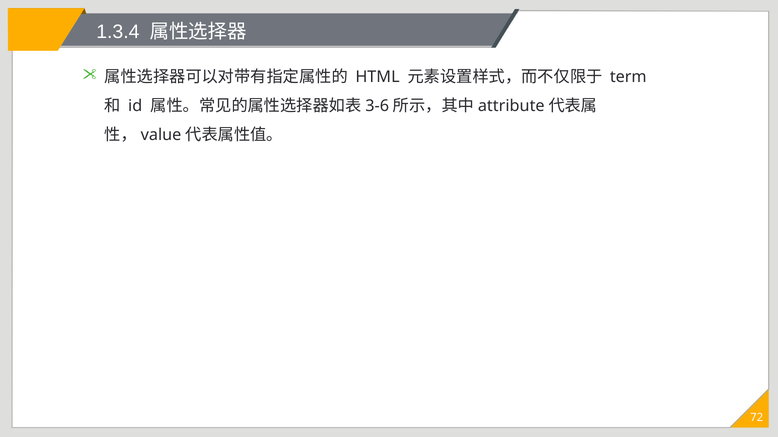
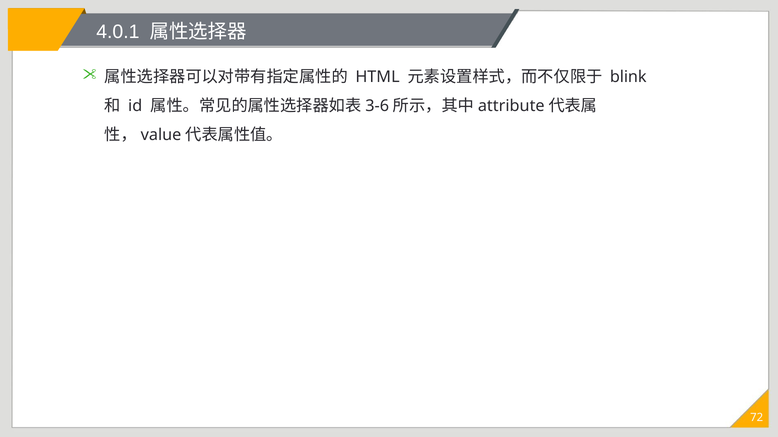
1.3.4: 1.3.4 -> 4.0.1
term: term -> blink
